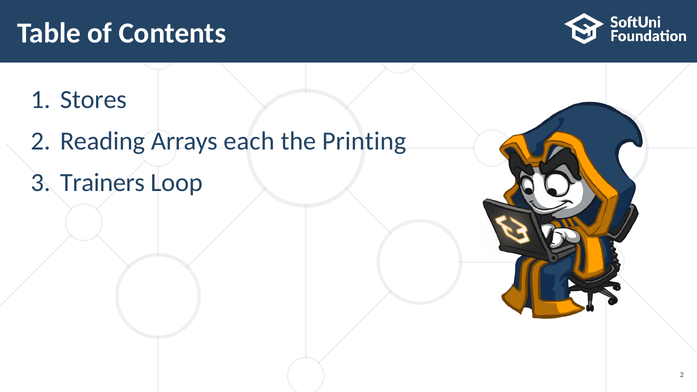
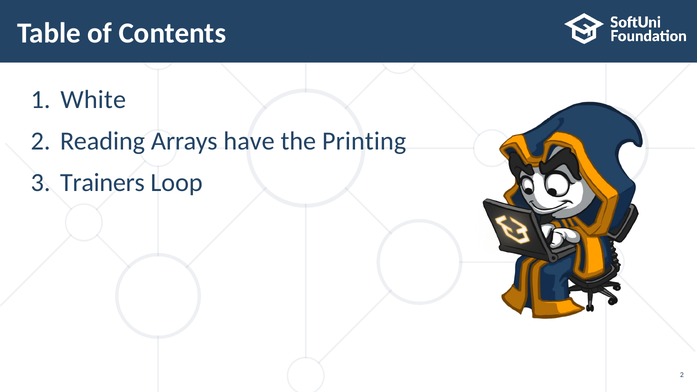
Stores: Stores -> White
each: each -> have
